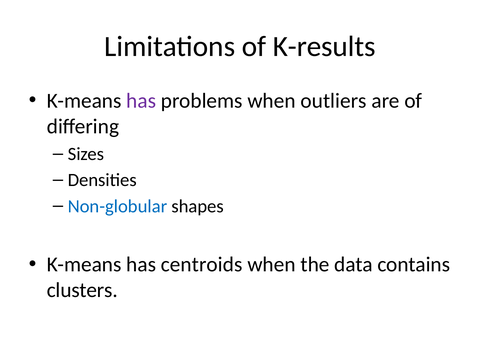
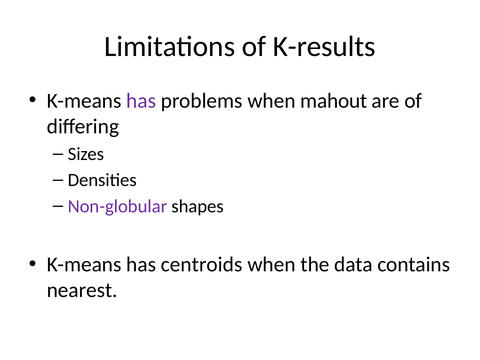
outliers: outliers -> mahout
Non-globular colour: blue -> purple
clusters: clusters -> nearest
